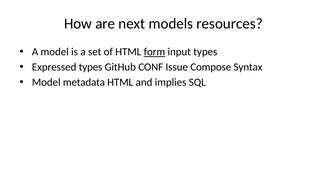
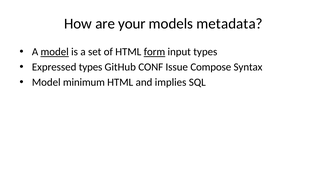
next: next -> your
resources: resources -> metadata
model at (55, 52) underline: none -> present
metadata: metadata -> minimum
